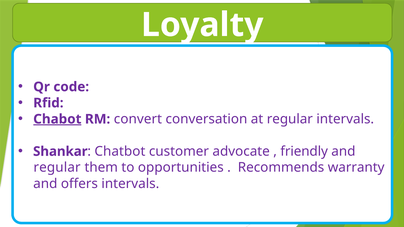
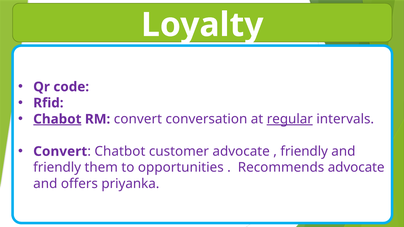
regular at (290, 119) underline: none -> present
Shankar at (60, 152): Shankar -> Convert
regular at (57, 168): regular -> friendly
Recommends warranty: warranty -> advocate
offers intervals: intervals -> priyanka
